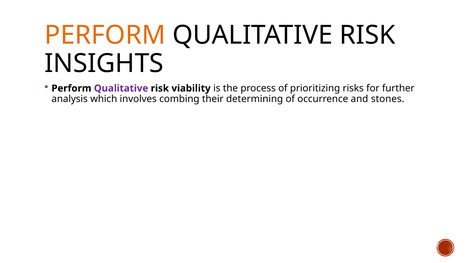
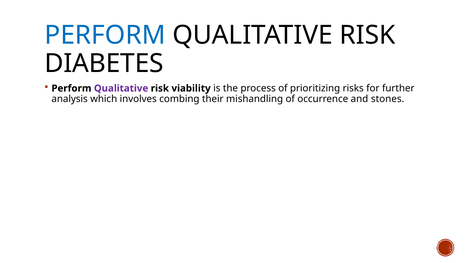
PERFORM at (105, 35) colour: orange -> blue
INSIGHTS: INSIGHTS -> DIABETES
determining: determining -> mishandling
